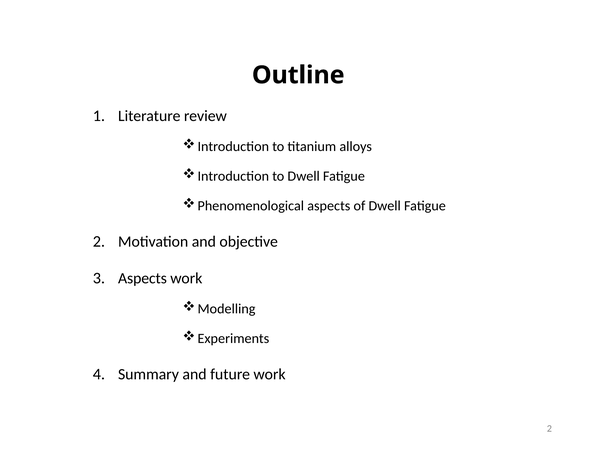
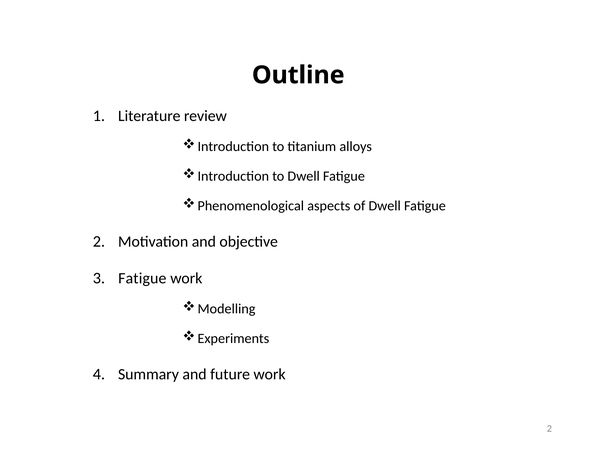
Aspects at (142, 278): Aspects -> Fatigue
